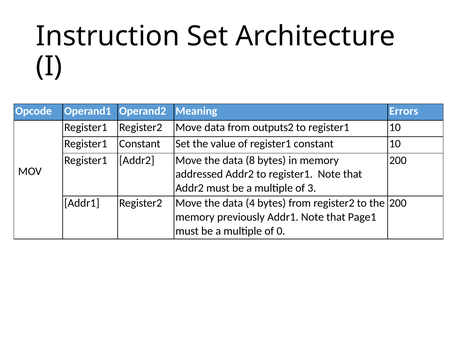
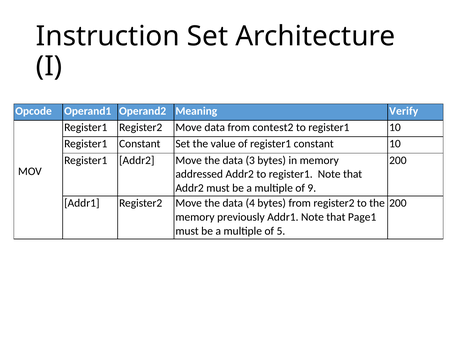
Errors: Errors -> Verify
outputs2: outputs2 -> contest2
8: 8 -> 3
3: 3 -> 9
0: 0 -> 5
